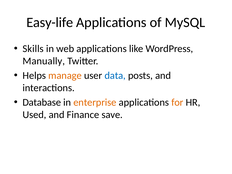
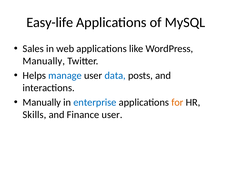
Skills: Skills -> Sales
manage colour: orange -> blue
Database at (42, 102): Database -> Manually
enterprise colour: orange -> blue
Used: Used -> Skills
Finance save: save -> user
